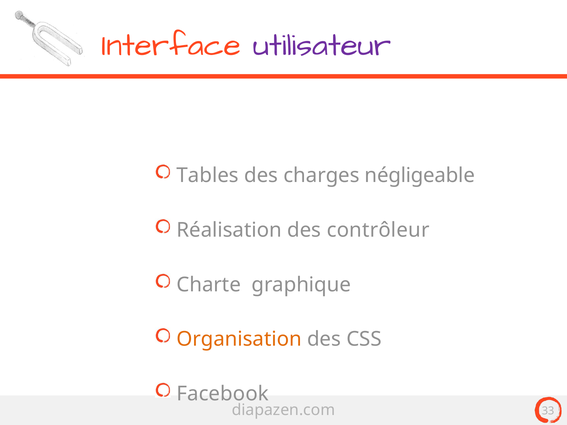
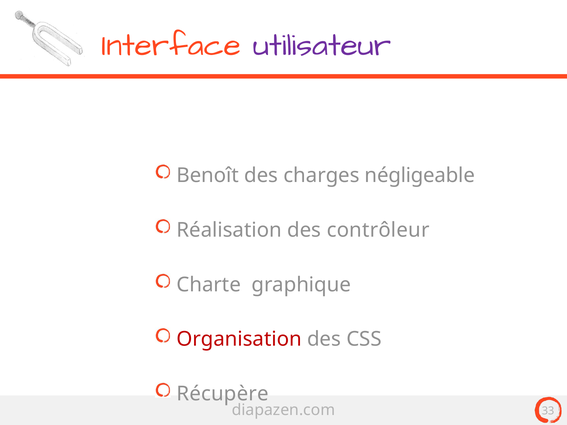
Tables: Tables -> Benoît
Organisation colour: orange -> red
Facebook: Facebook -> Récupère
